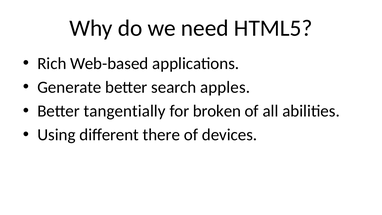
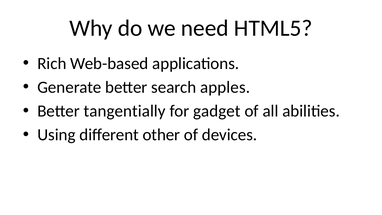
broken: broken -> gadget
there: there -> other
